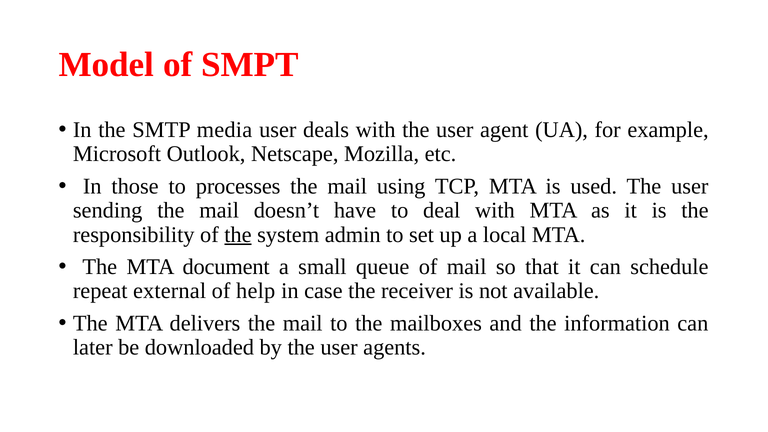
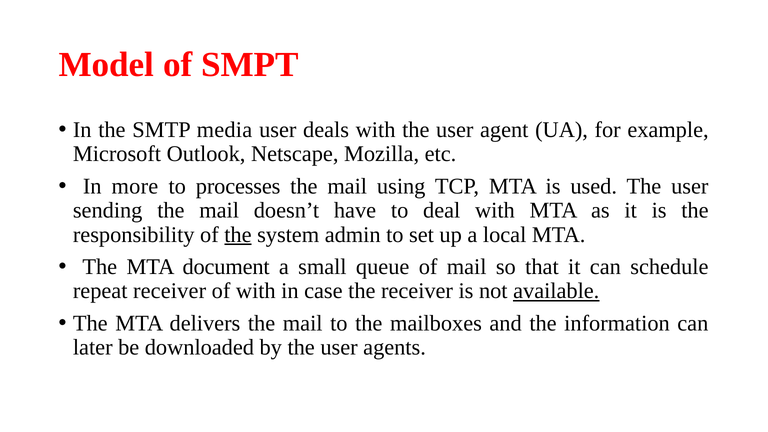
those: those -> more
repeat external: external -> receiver
of help: help -> with
available underline: none -> present
